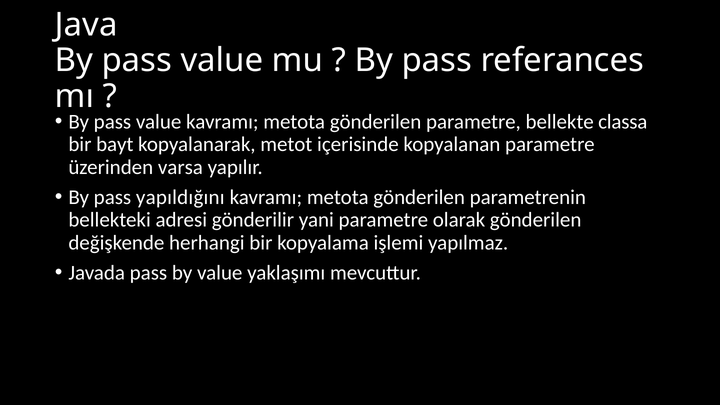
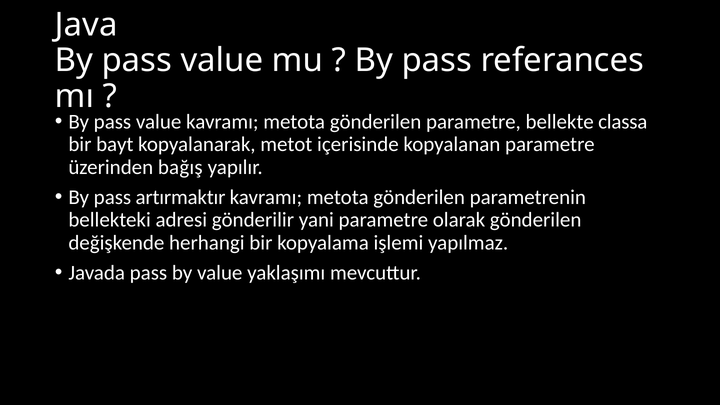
varsa: varsa -> bağış
yapıldığını: yapıldığını -> artırmaktır
